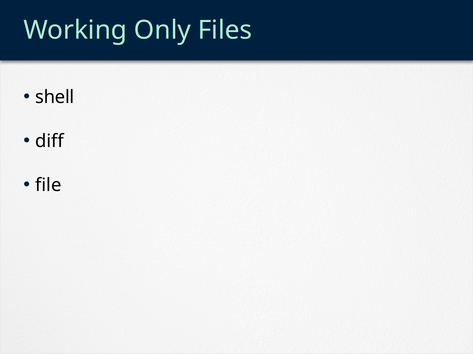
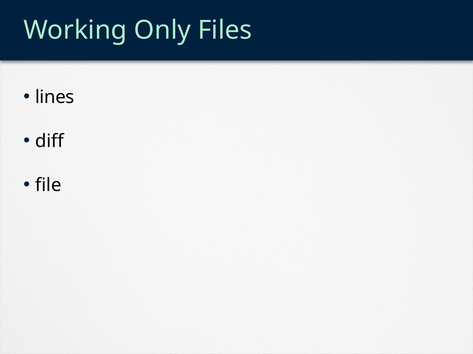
shell: shell -> lines
